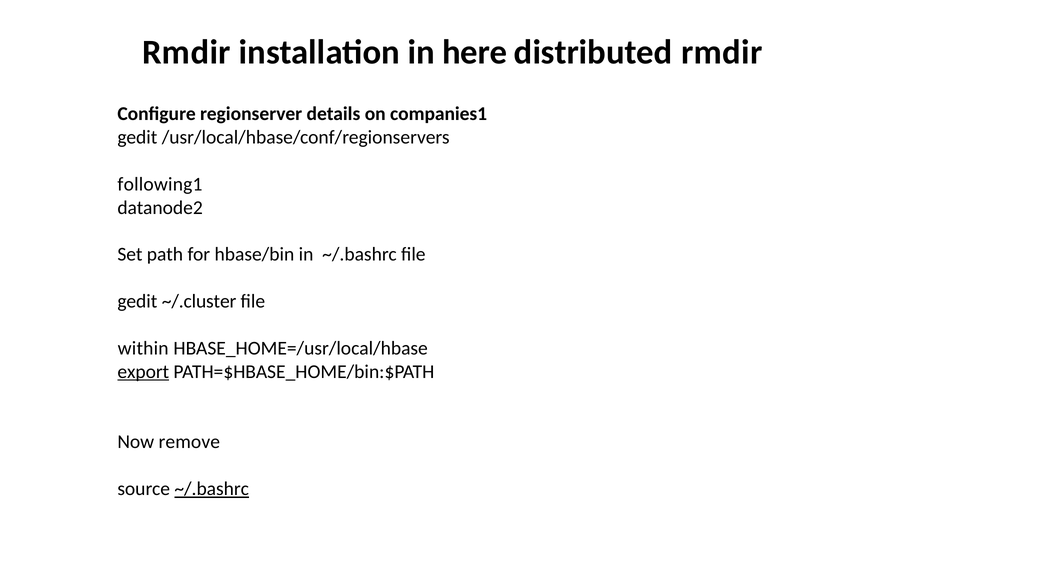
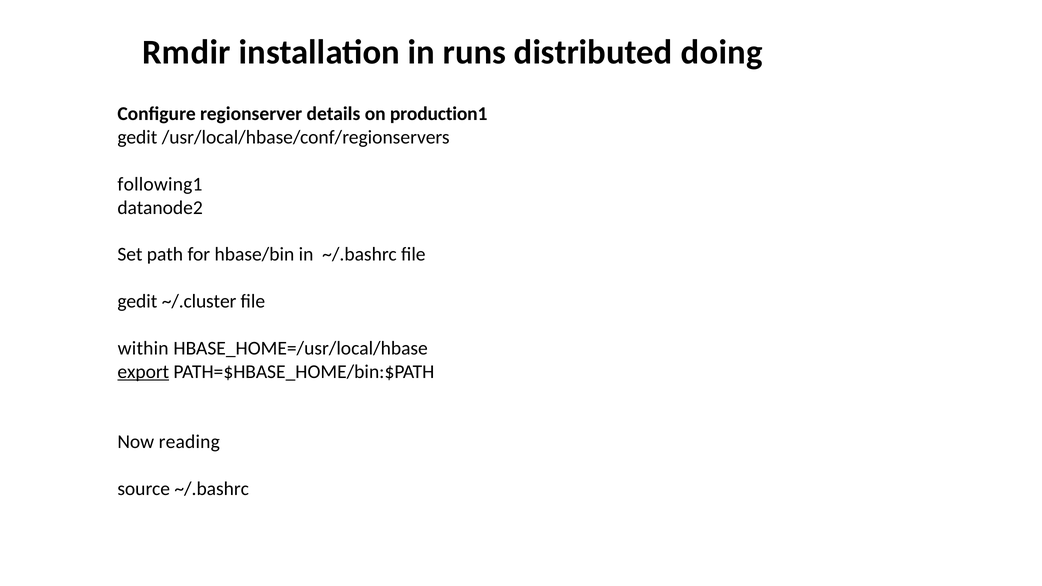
here: here -> runs
distributed rmdir: rmdir -> doing
companies1: companies1 -> production1
remove: remove -> reading
~/.bashrc at (212, 489) underline: present -> none
